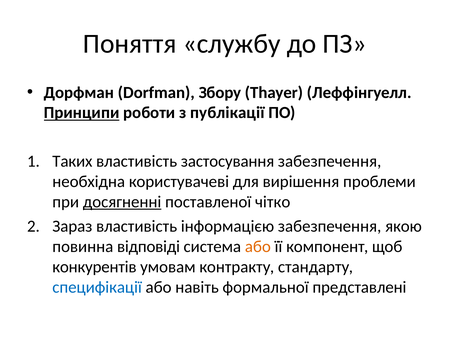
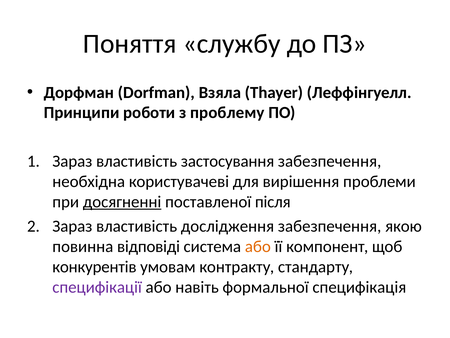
Збору: Збору -> Взяла
Принципи underline: present -> none
публікації: публікації -> проблему
Таких at (72, 161): Таких -> Зараз
чітко: чітко -> після
інформацією: інформацією -> дослідження
специфікації colour: blue -> purple
представлені: представлені -> специфікація
